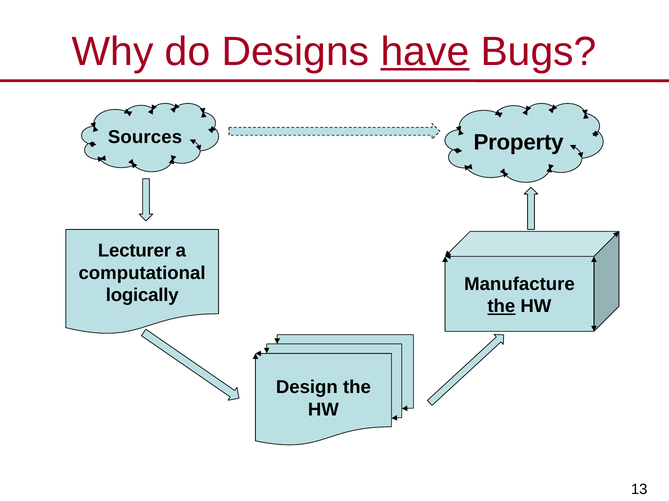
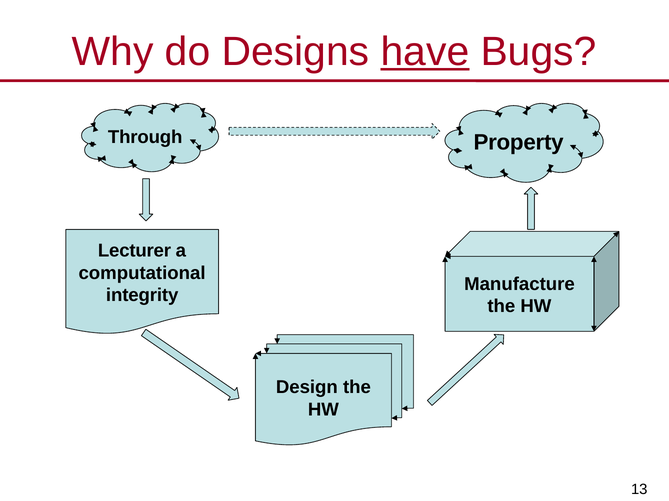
Sources: Sources -> Through
logically: logically -> integrity
the at (501, 307) underline: present -> none
